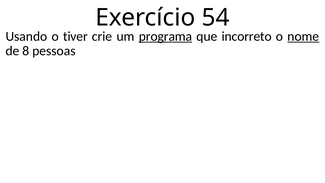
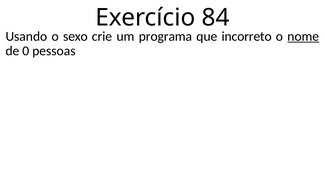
54: 54 -> 84
tiver: tiver -> sexo
programa underline: present -> none
8: 8 -> 0
